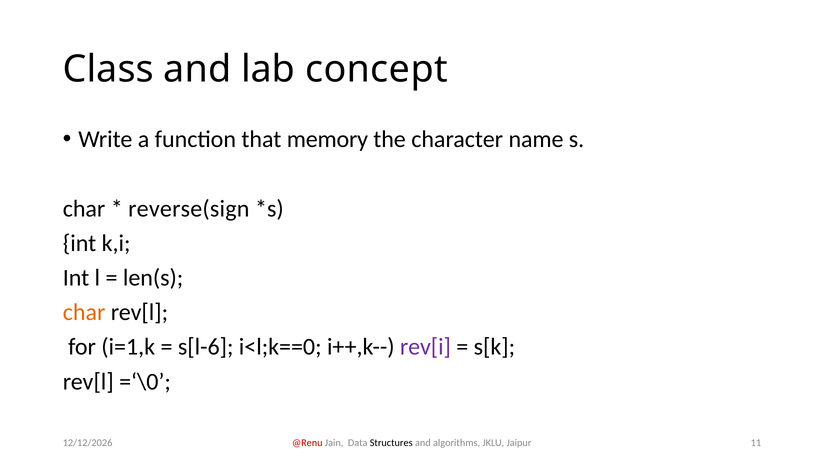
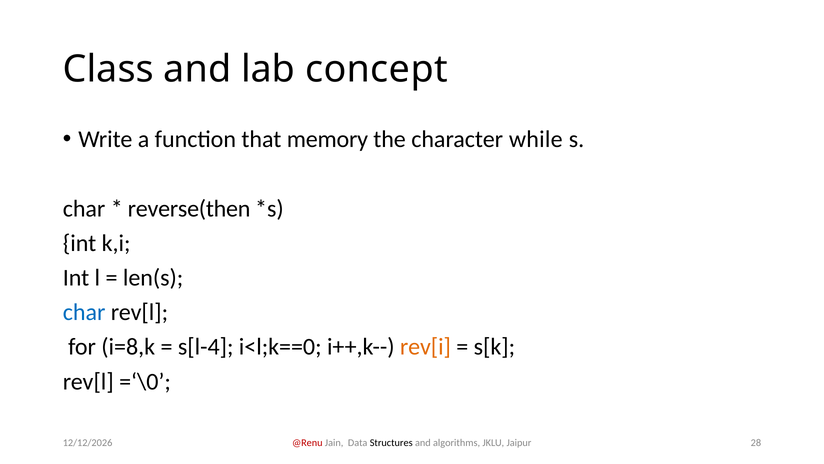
name: name -> while
reverse(sign: reverse(sign -> reverse(then
char at (84, 312) colour: orange -> blue
i=1,k: i=1,k -> i=8,k
s[l-6: s[l-6 -> s[l-4
rev[i colour: purple -> orange
11: 11 -> 28
